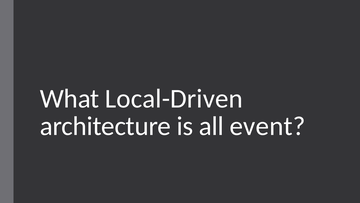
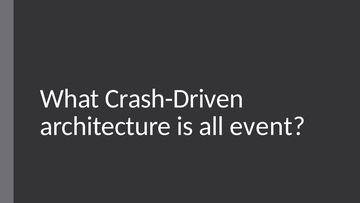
Local-Driven: Local-Driven -> Crash-Driven
